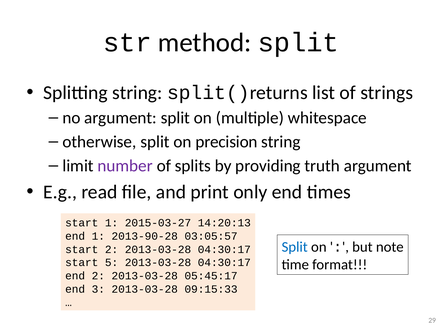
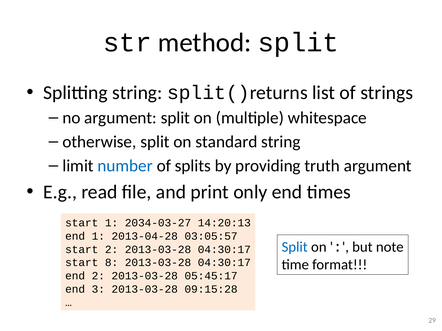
precision: precision -> standard
number colour: purple -> blue
2015-03-27: 2015-03-27 -> 2034-03-27
2013-90-28: 2013-90-28 -> 2013-04-28
5: 5 -> 8
09:15:33: 09:15:33 -> 09:15:28
